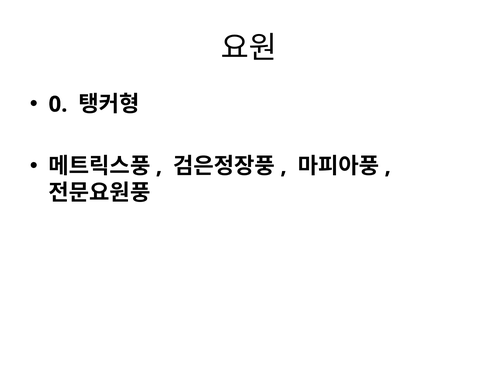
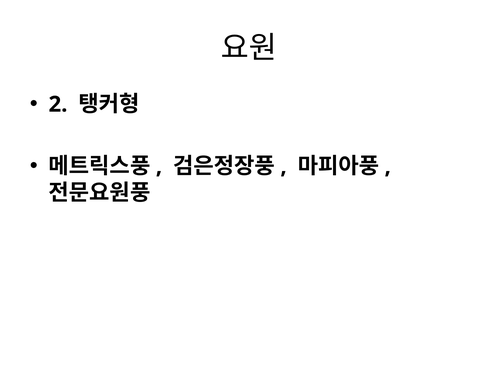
0: 0 -> 2
